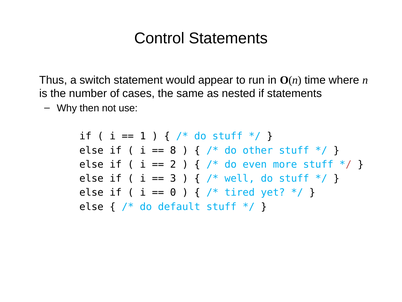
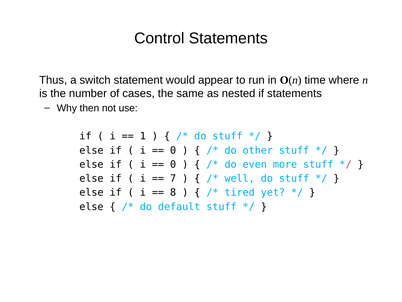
8 at (173, 150): 8 -> 0
2 at (173, 164): 2 -> 0
3: 3 -> 7
0: 0 -> 8
